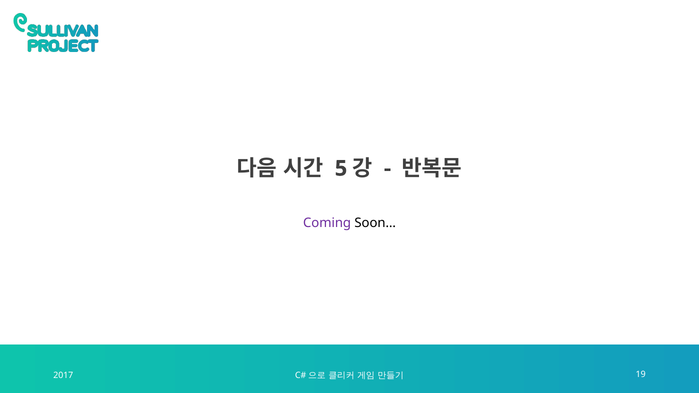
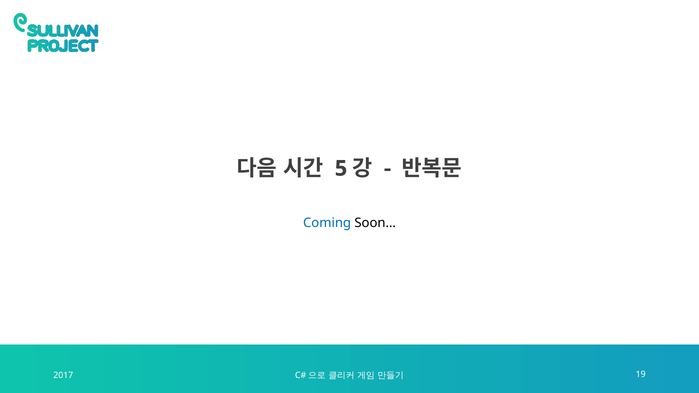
Coming colour: purple -> blue
